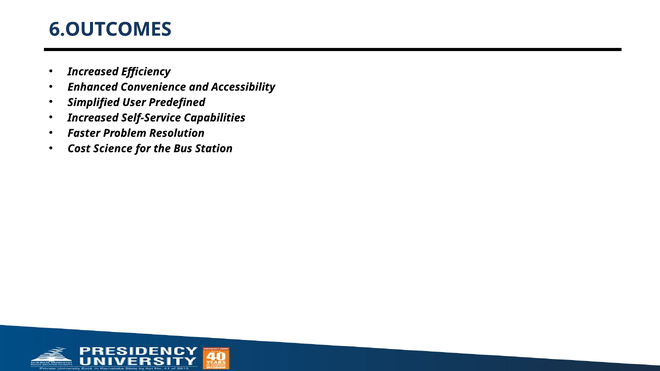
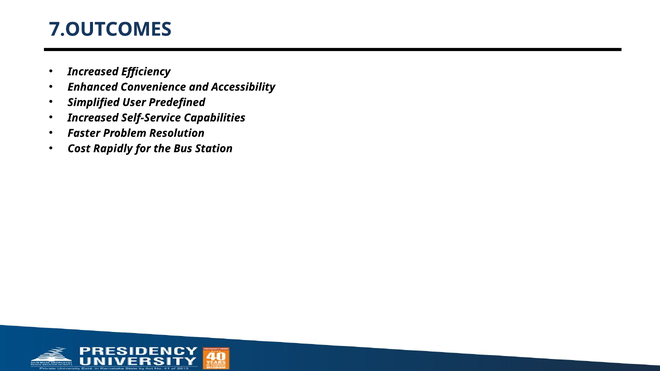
6.OUTCOMES: 6.OUTCOMES -> 7.OUTCOMES
Science: Science -> Rapidly
